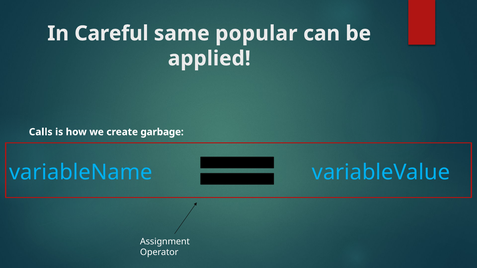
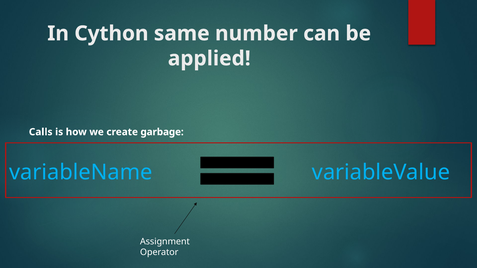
Careful: Careful -> Cython
popular: popular -> number
